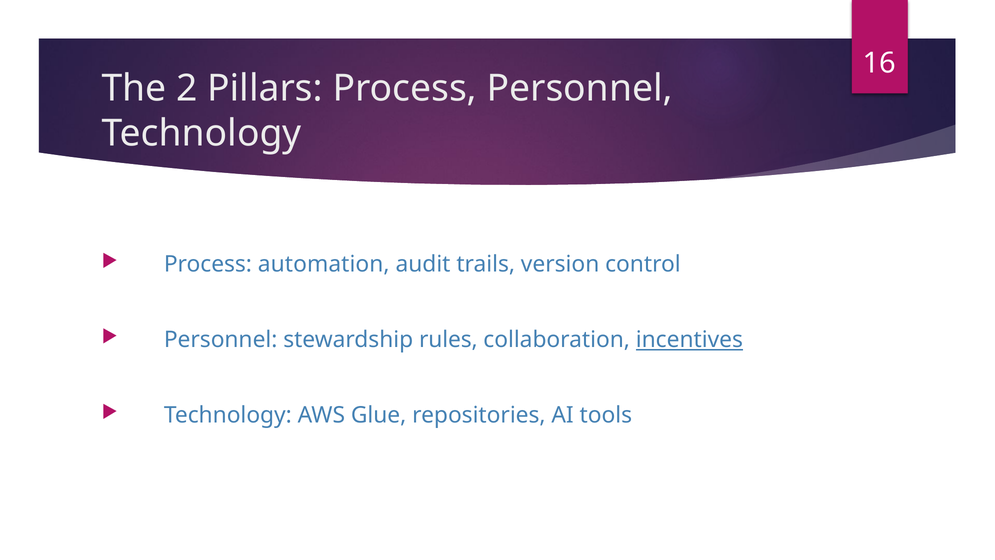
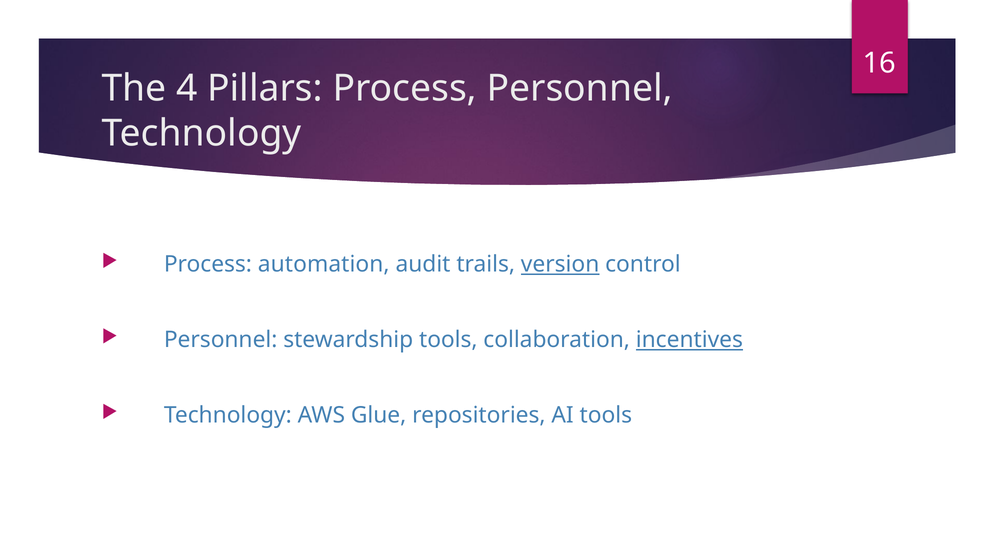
2: 2 -> 4
version underline: none -> present
stewardship rules: rules -> tools
